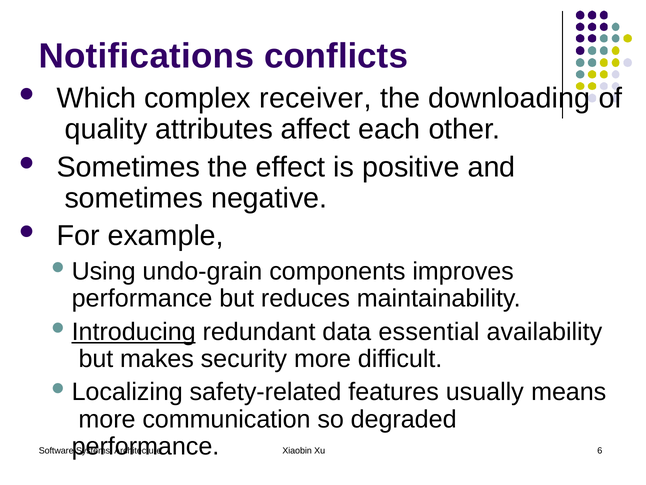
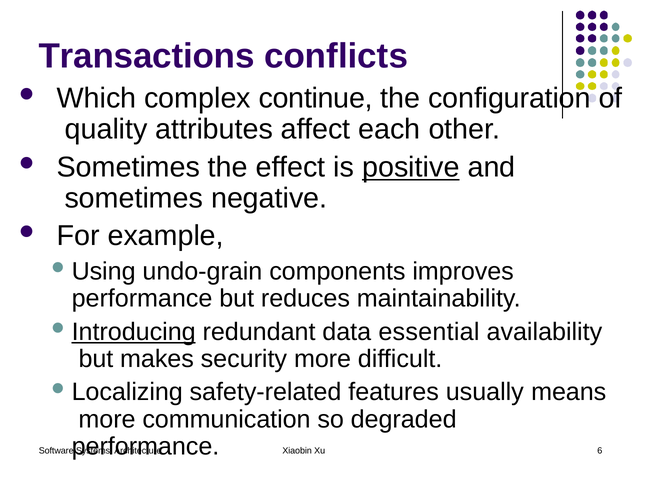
Notifications: Notifications -> Transactions
receiver: receiver -> continue
downloading: downloading -> configuration
positive underline: none -> present
